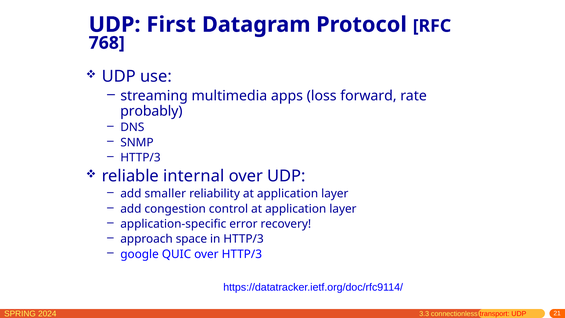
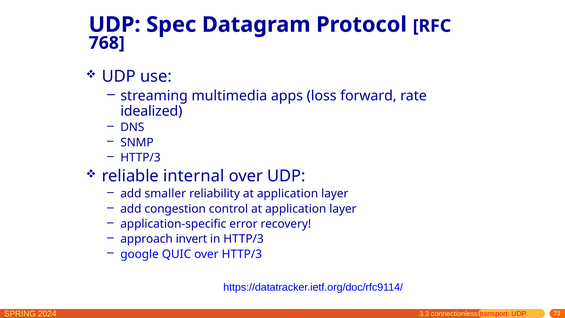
First: First -> Spec
probably: probably -> idealized
space: space -> invert
